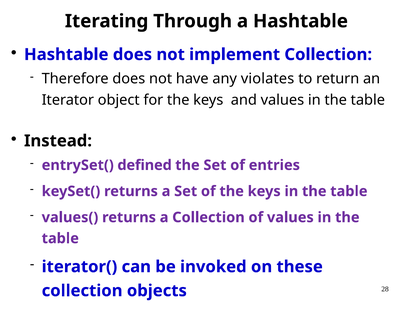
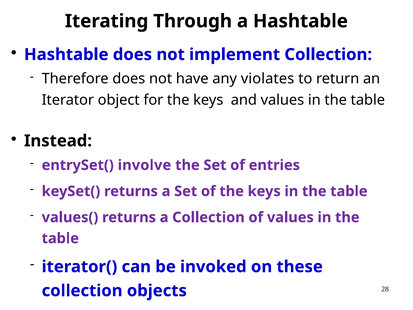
defined: defined -> involve
